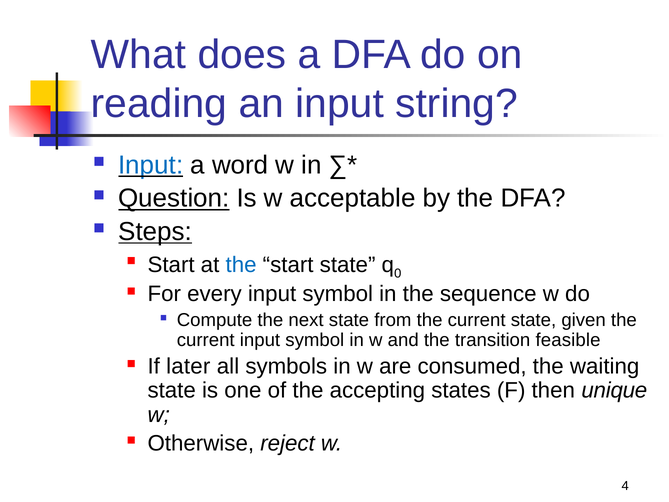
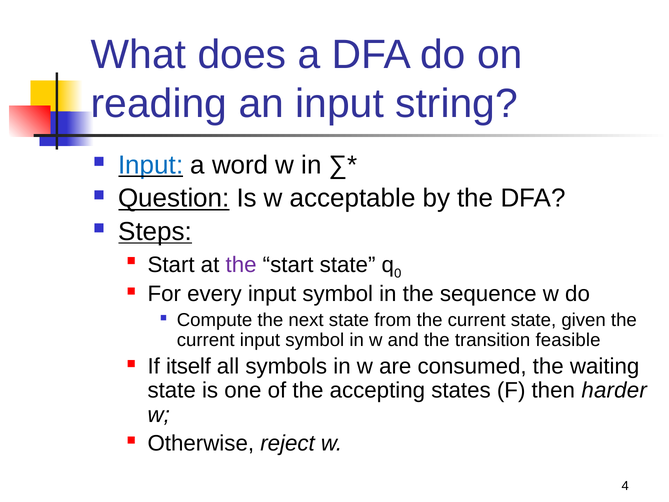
the at (241, 265) colour: blue -> purple
later: later -> itself
unique: unique -> harder
